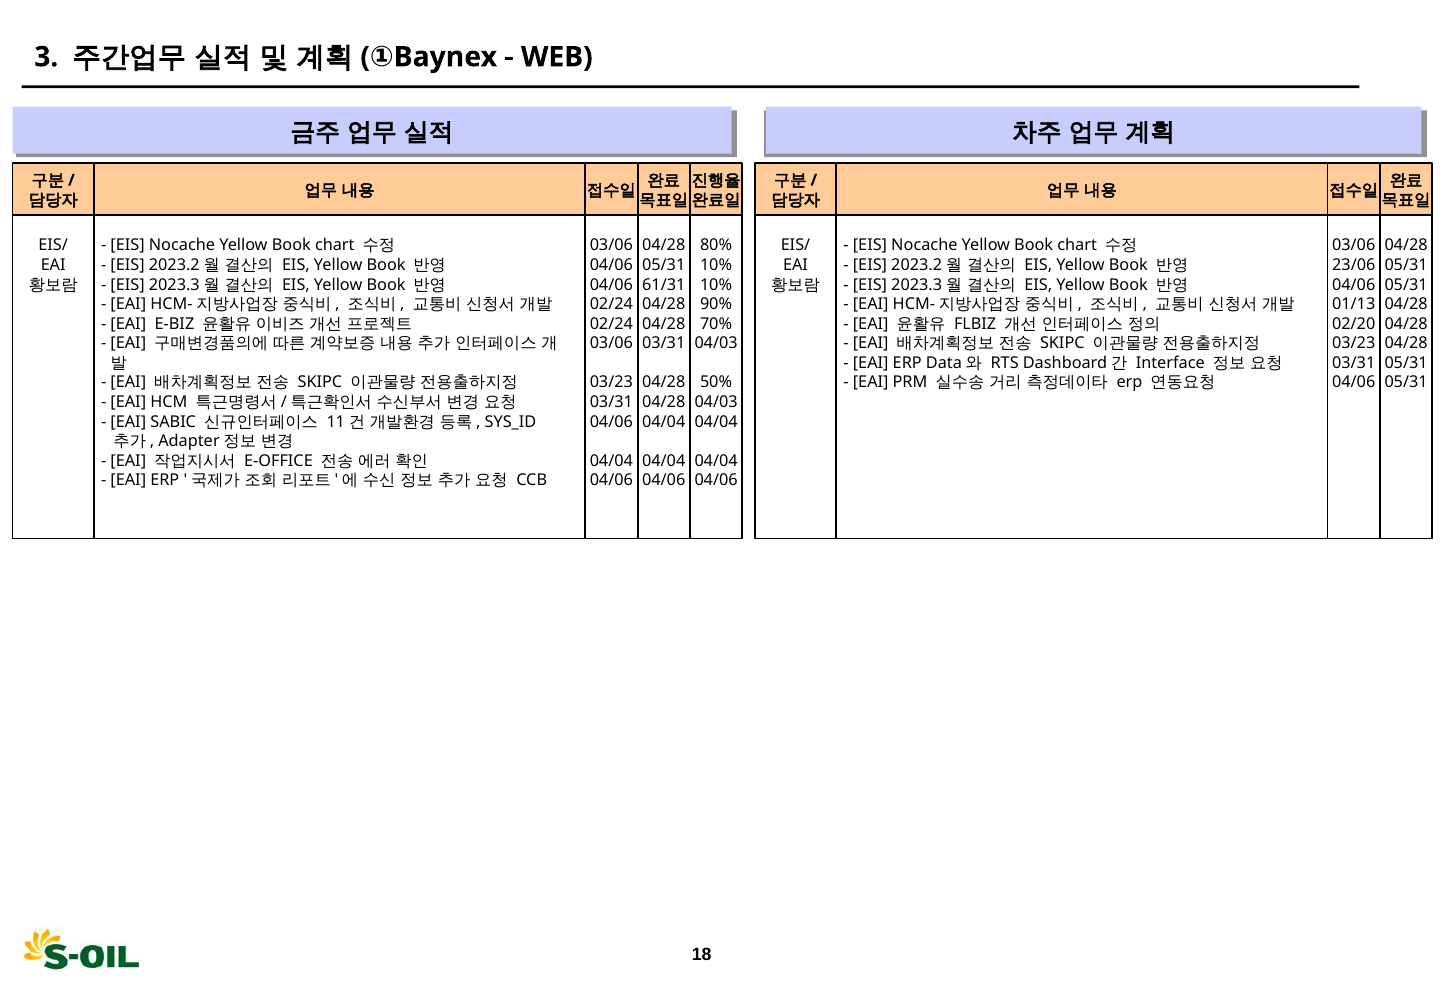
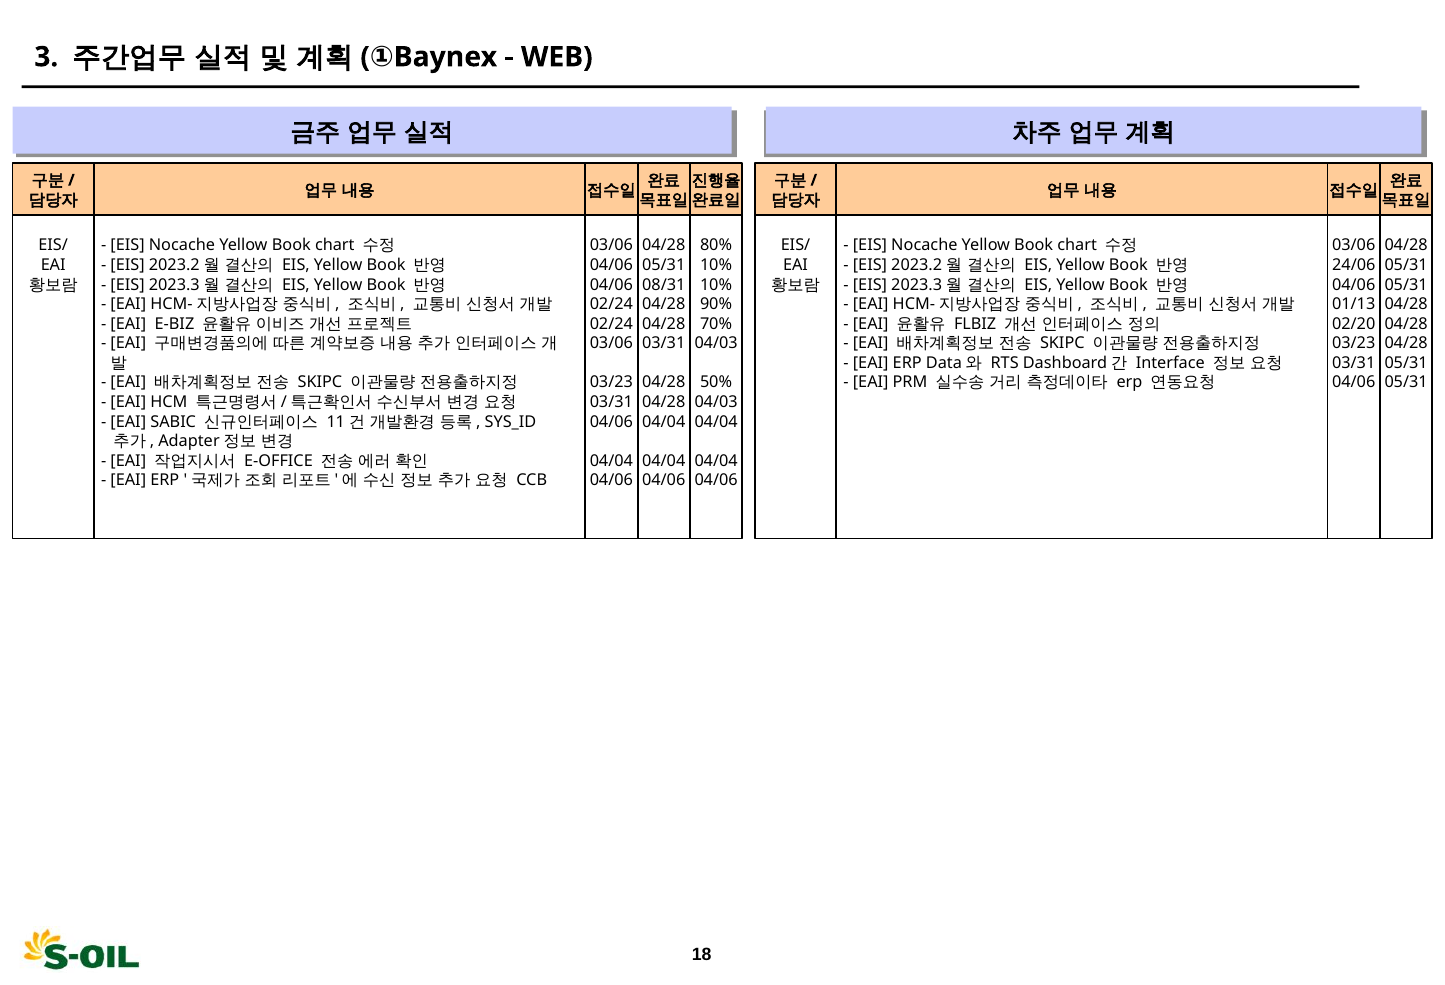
23/06: 23/06 -> 24/06
61/31: 61/31 -> 08/31
